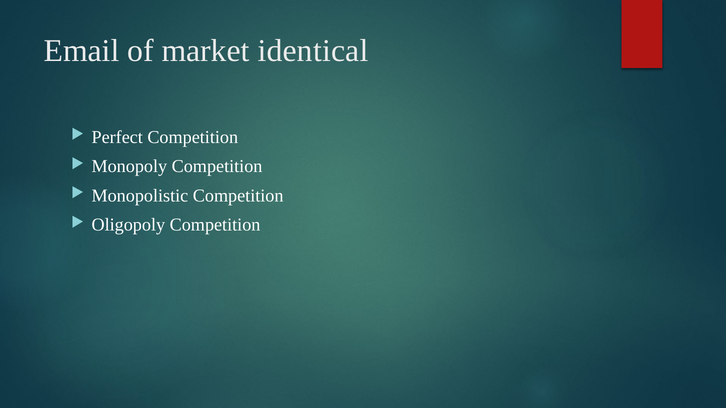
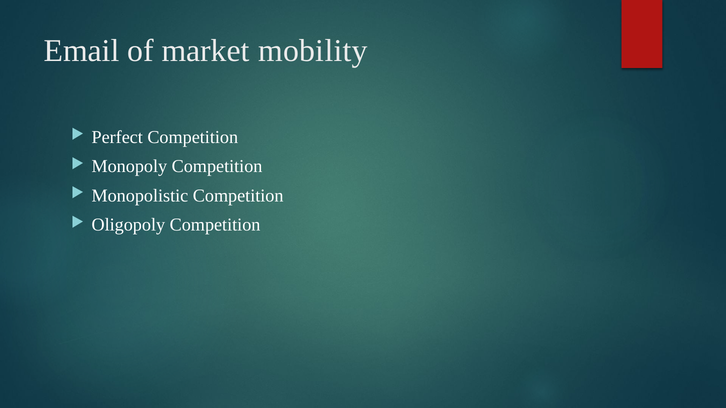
identical: identical -> mobility
